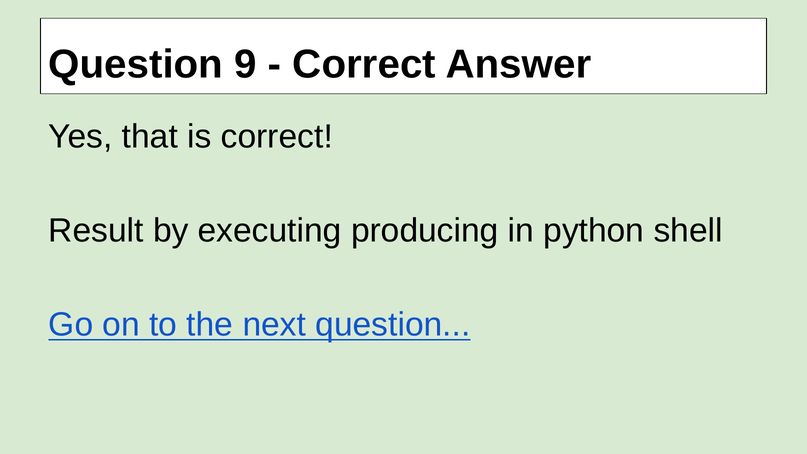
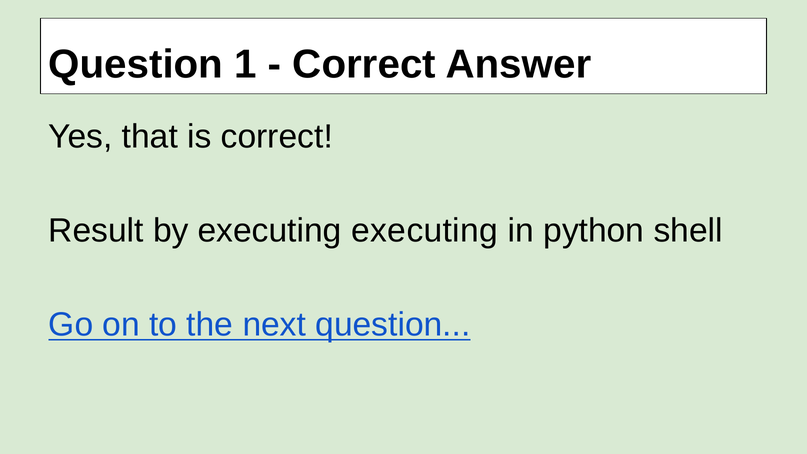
9: 9 -> 1
executing producing: producing -> executing
